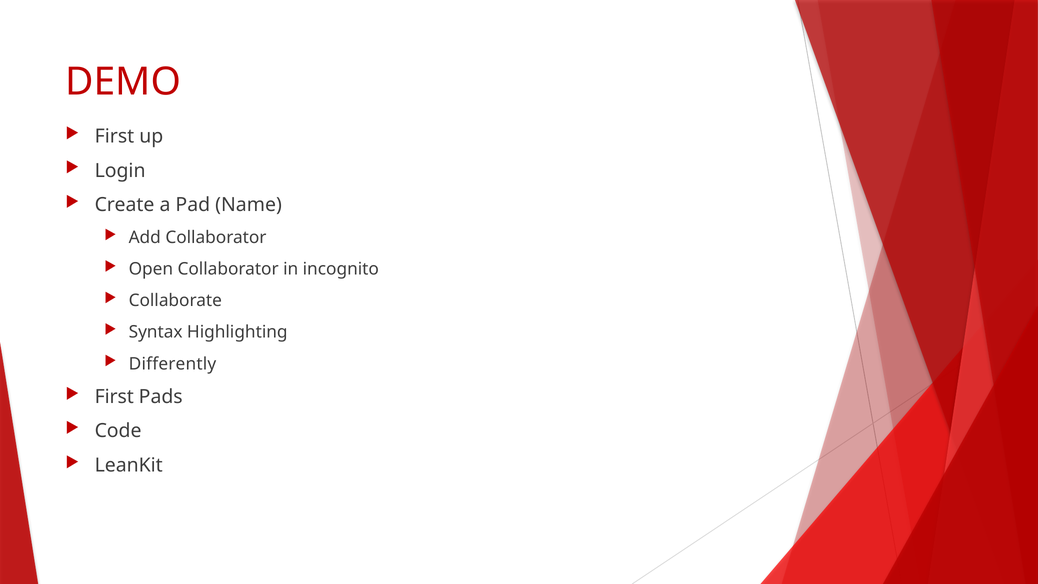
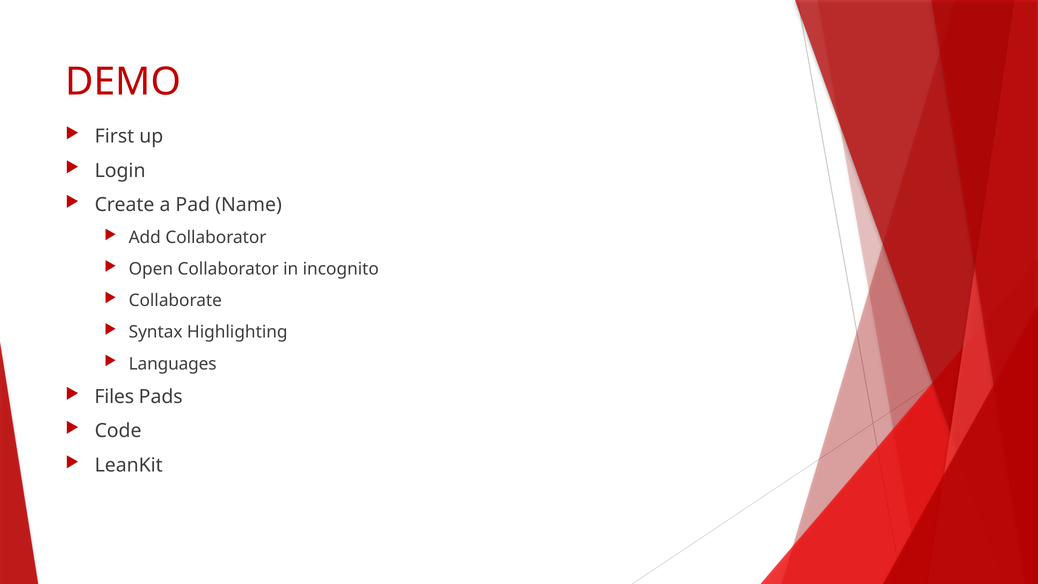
Differently: Differently -> Languages
First at (114, 397): First -> Files
